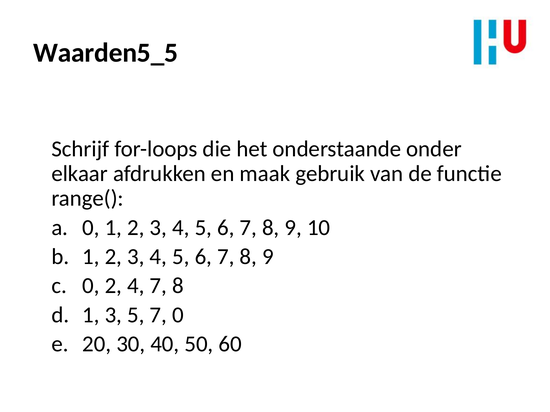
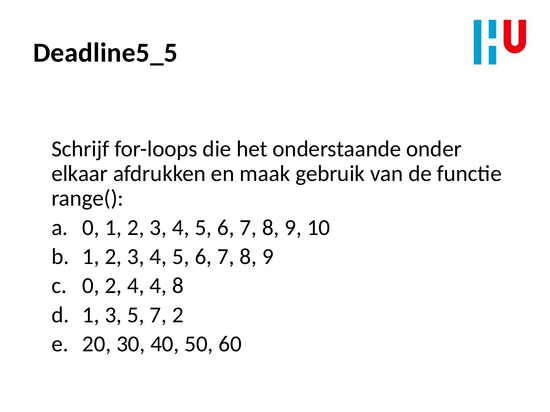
Waarden5_5: Waarden5_5 -> Deadline5_5
4 7: 7 -> 4
7 0: 0 -> 2
